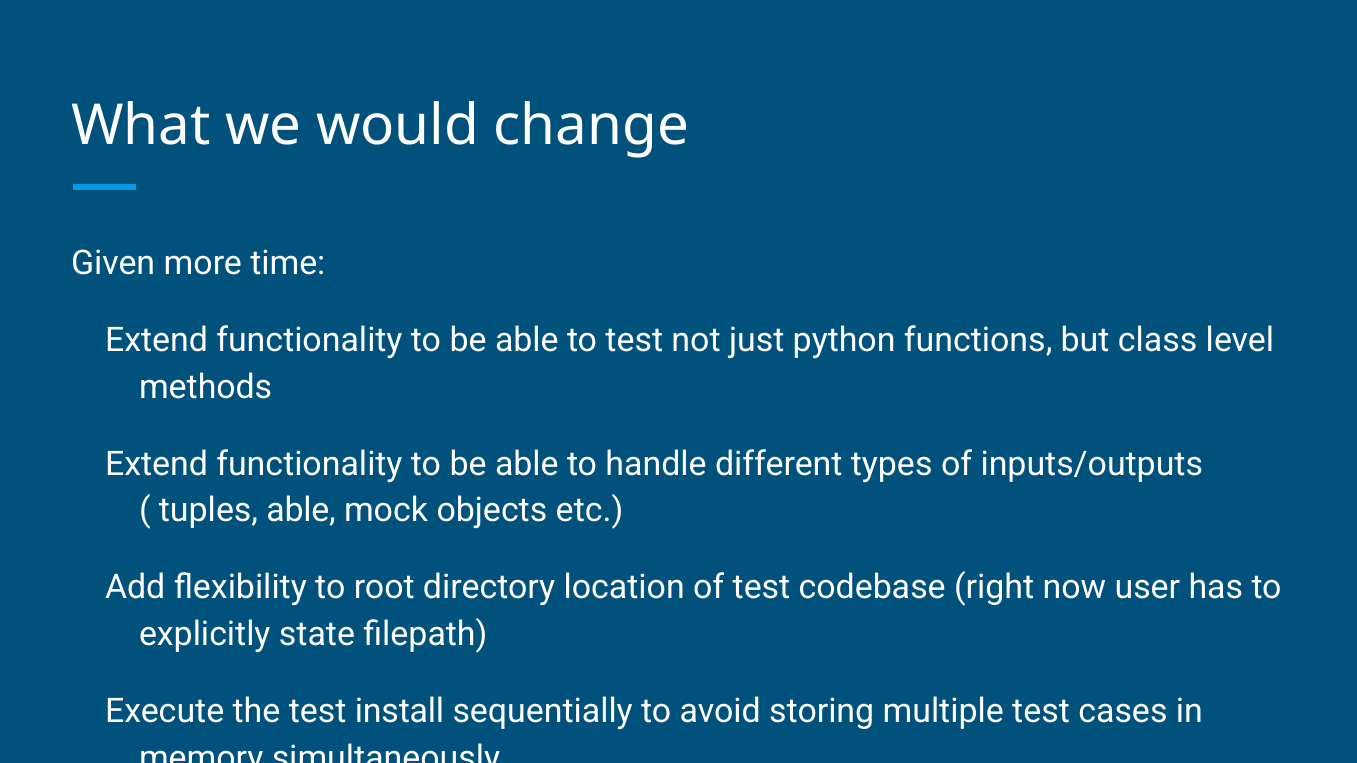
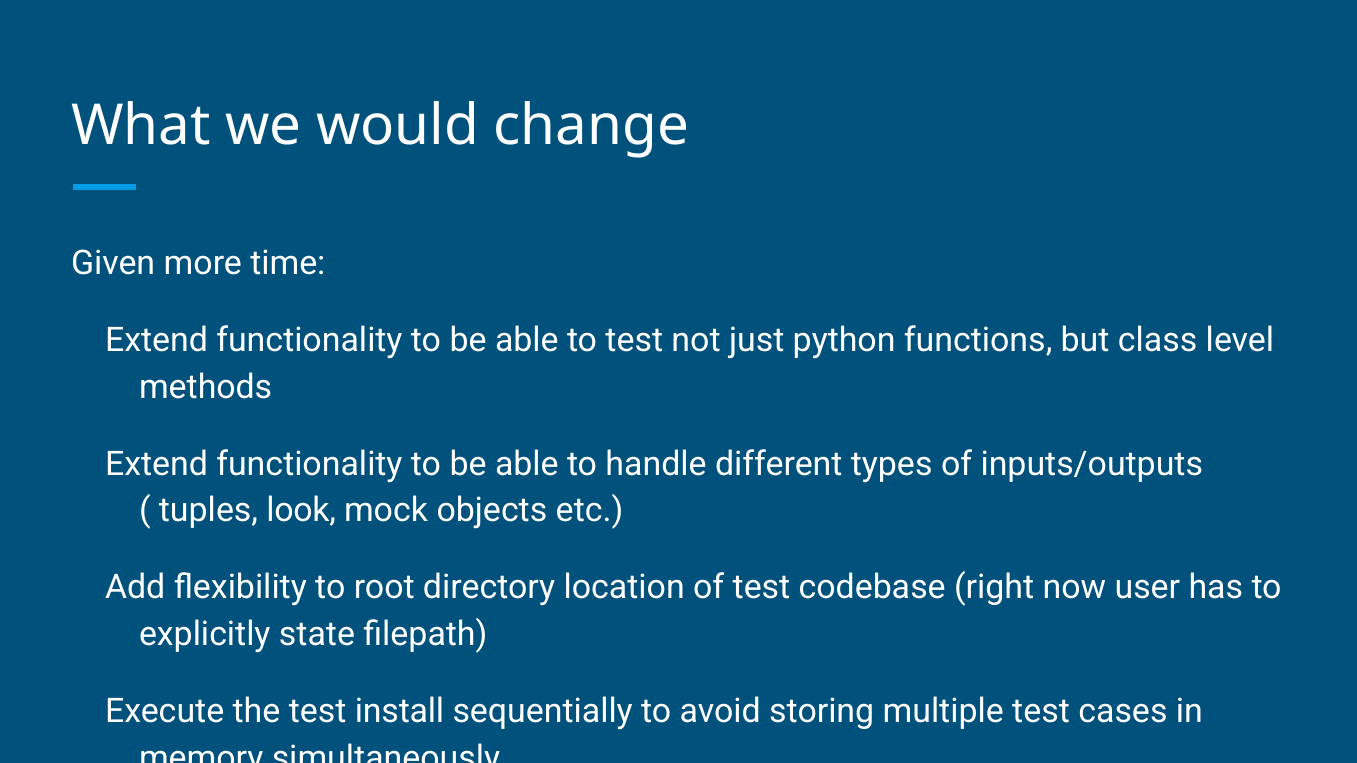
tuples able: able -> look
